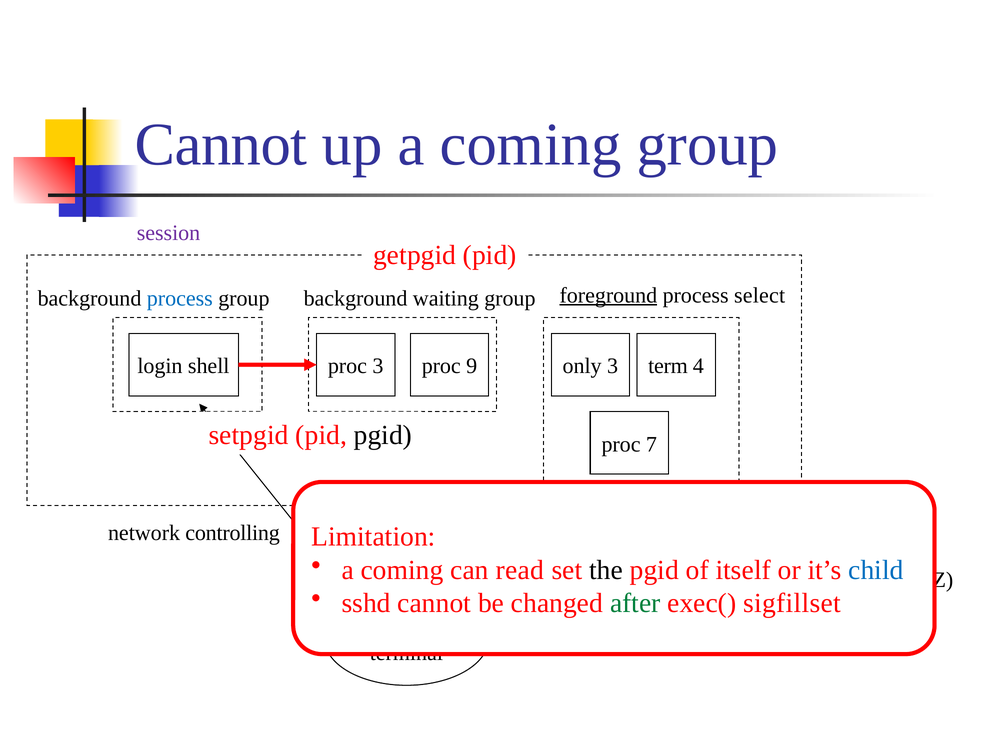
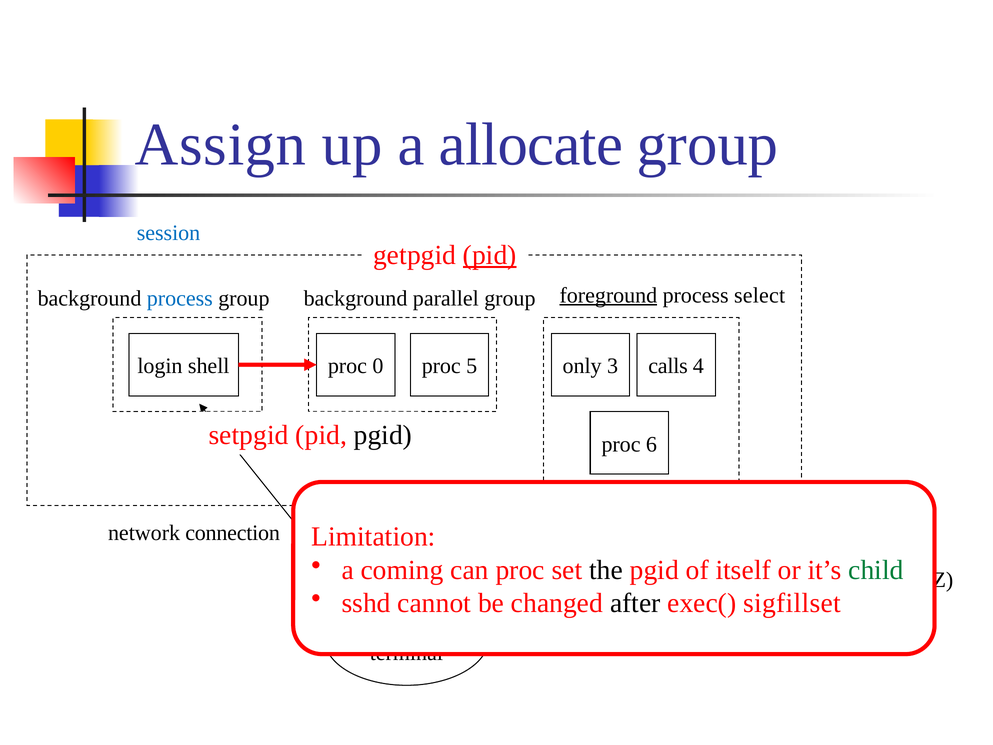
Cannot at (221, 145): Cannot -> Assign
up a coming: coming -> allocate
session colour: purple -> blue
pid at (490, 255) underline: none -> present
waiting: waiting -> parallel
proc 3: 3 -> 0
9: 9 -> 5
term: term -> calls
7: 7 -> 6
network controlling: controlling -> connection
can read: read -> proc
child colour: blue -> green
after colour: green -> black
